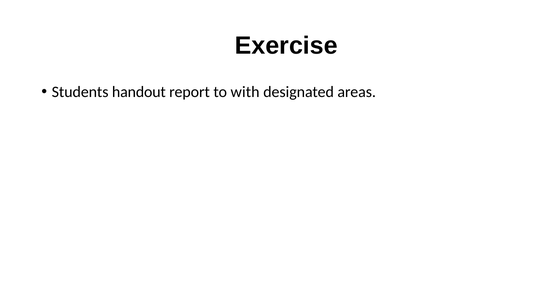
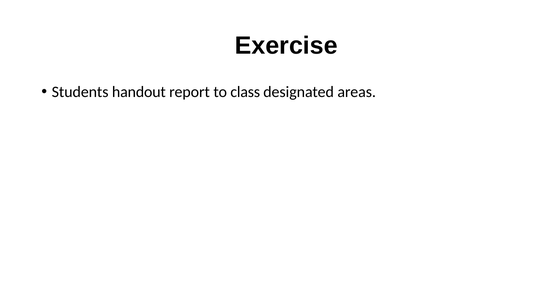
with: with -> class
